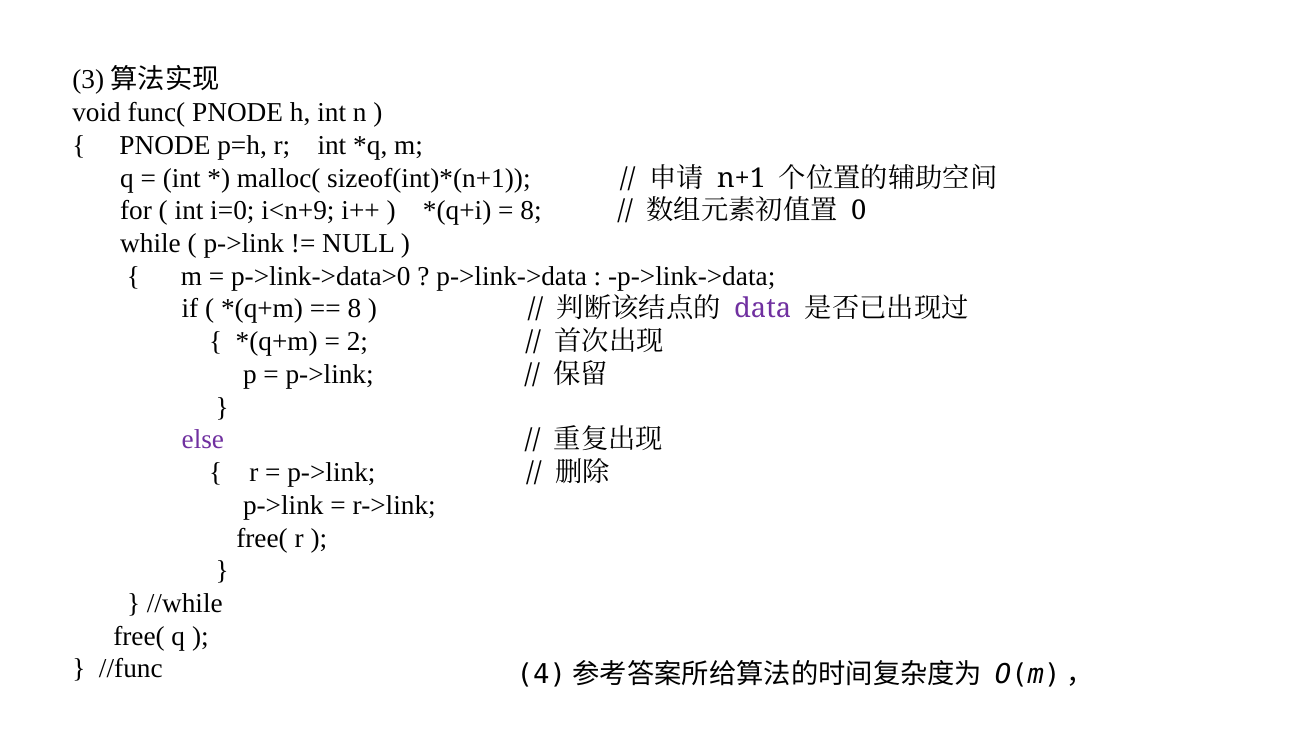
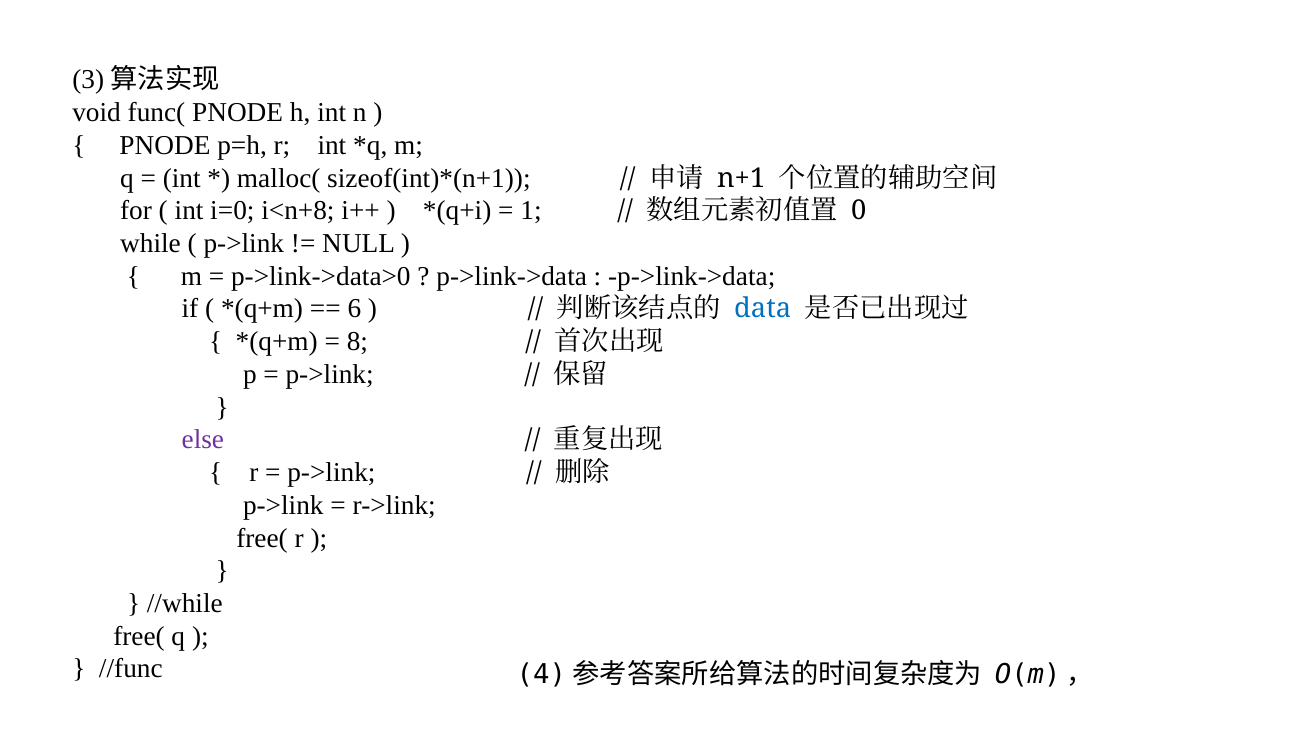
i<n+9: i<n+9 -> i<n+8
8 at (531, 211): 8 -> 1
8 at (354, 309): 8 -> 6
data colour: purple -> blue
2: 2 -> 8
